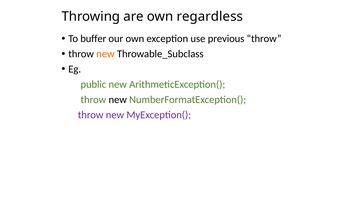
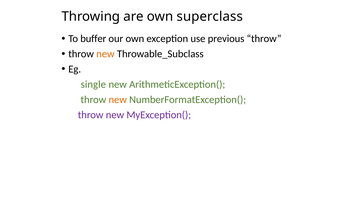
regardless: regardless -> superclass
public: public -> single
new at (118, 99) colour: black -> orange
